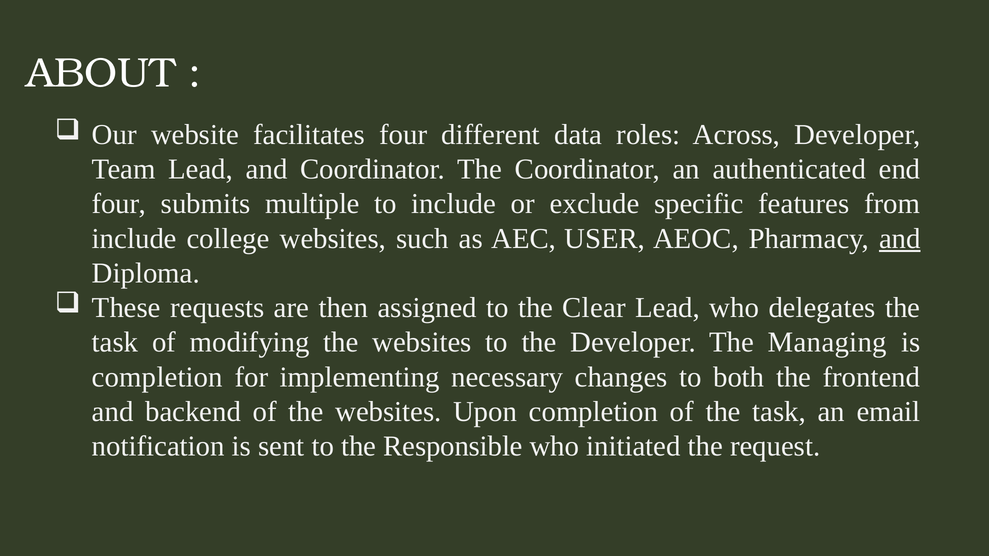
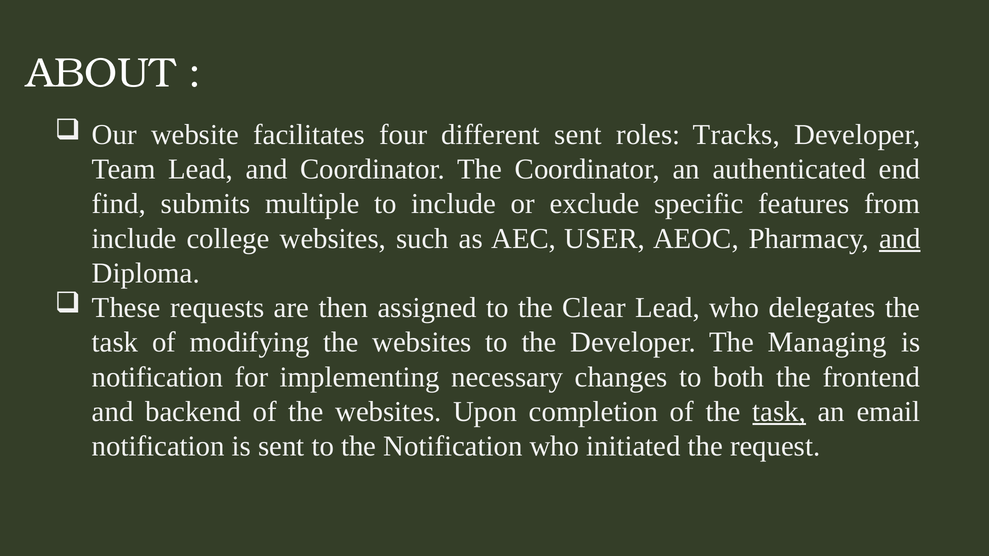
different data: data -> sent
Across: Across -> Tracks
four at (119, 204): four -> find
completion at (157, 377): completion -> notification
task at (779, 412) underline: none -> present
the Responsible: Responsible -> Notification
